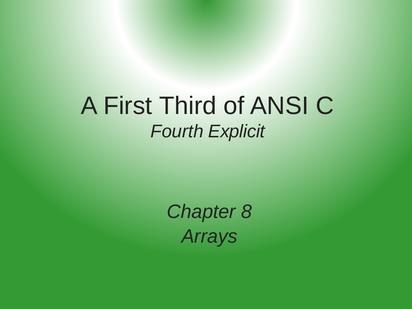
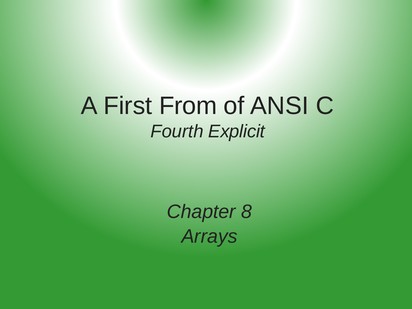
Third: Third -> From
